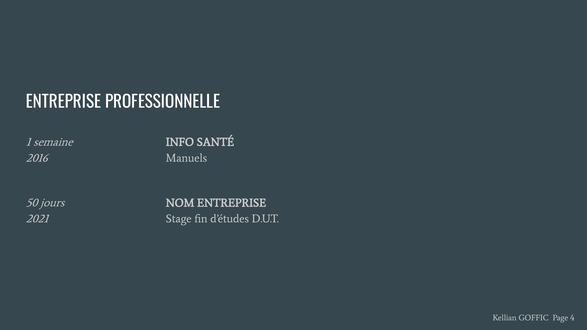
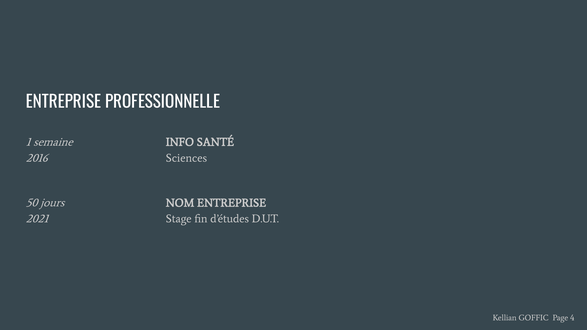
Manuels: Manuels -> Sciences
